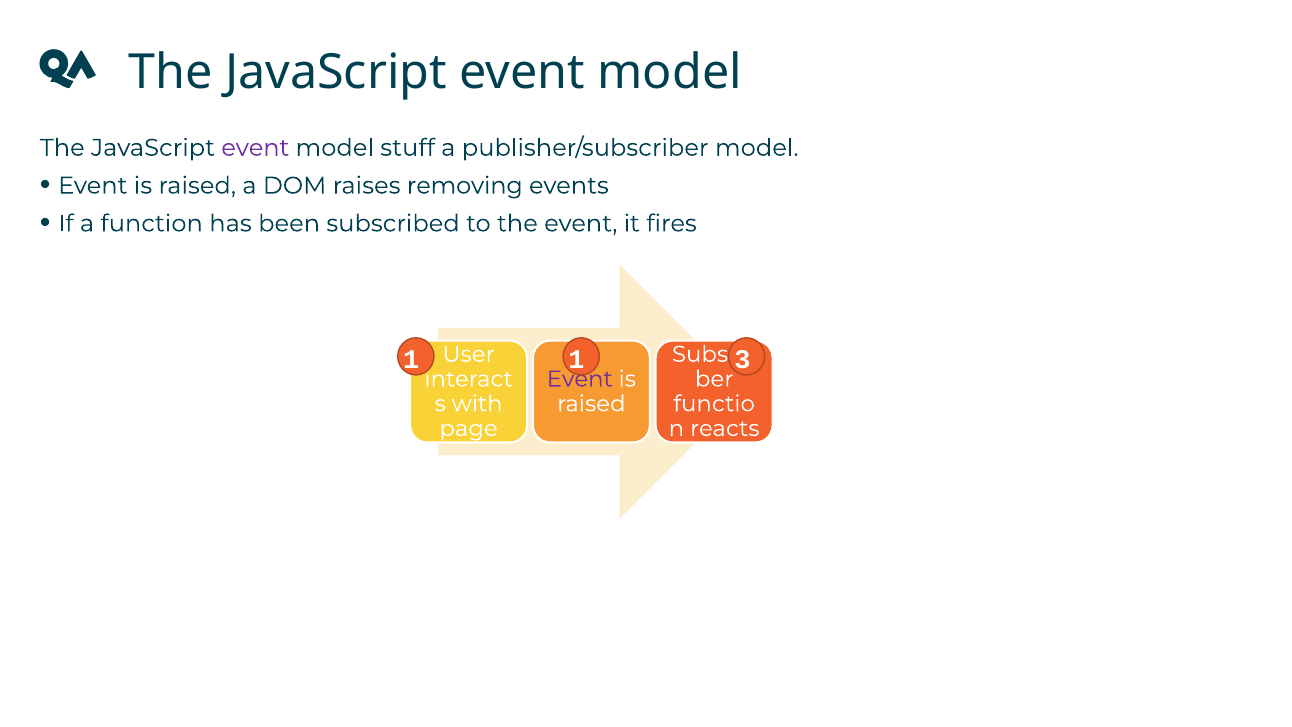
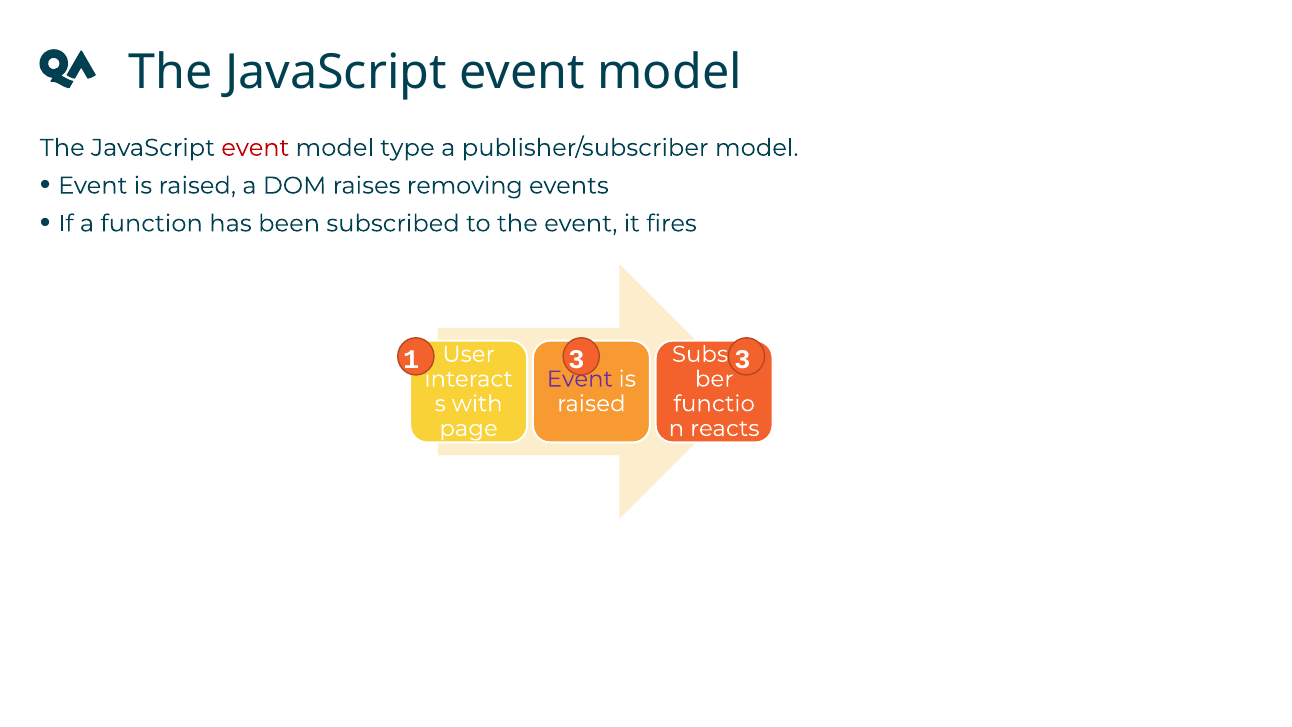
event at (255, 148) colour: purple -> red
stuff: stuff -> type
1 1: 1 -> 3
